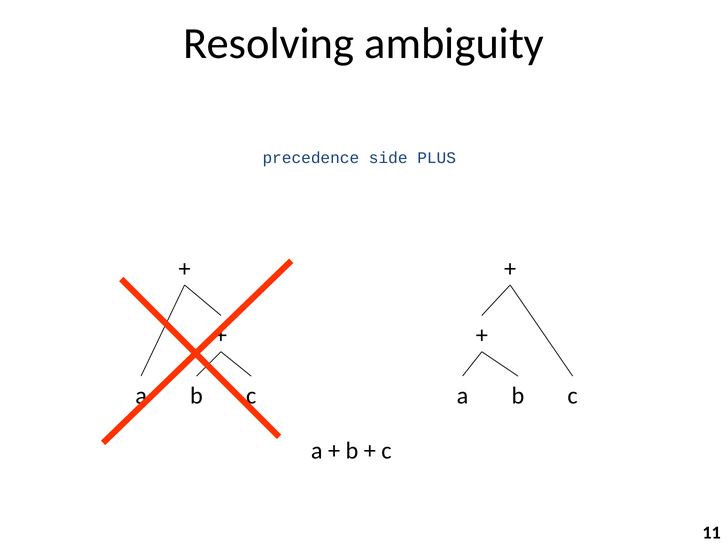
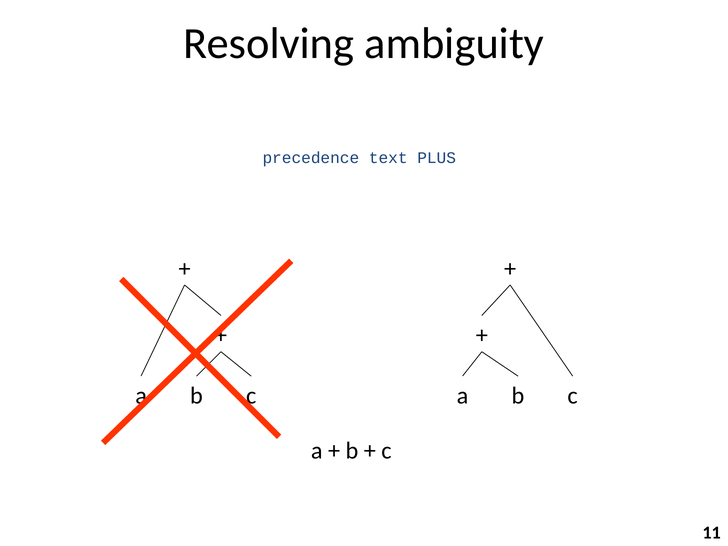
side: side -> text
